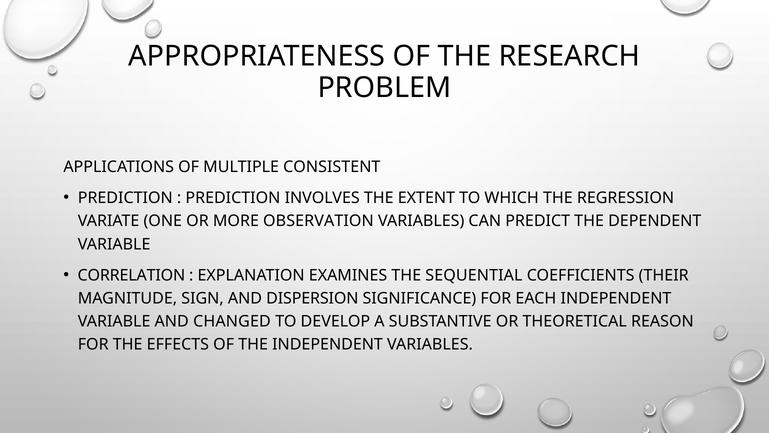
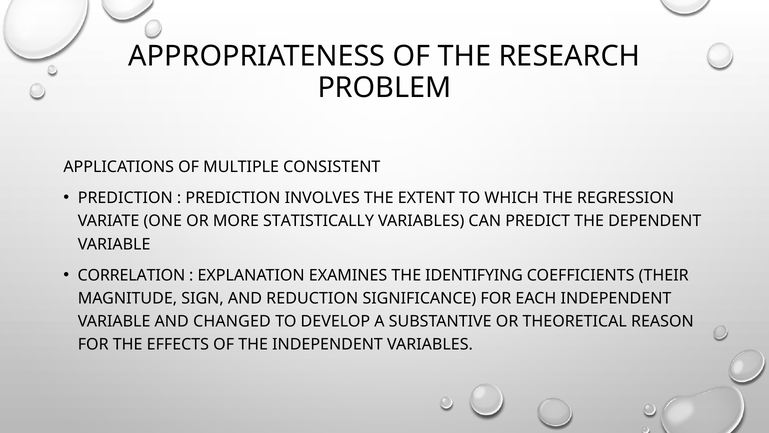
OBSERVATION: OBSERVATION -> STATISTICALLY
SEQUENTIAL: SEQUENTIAL -> IDENTIFYING
DISPERSION: DISPERSION -> REDUCTION
